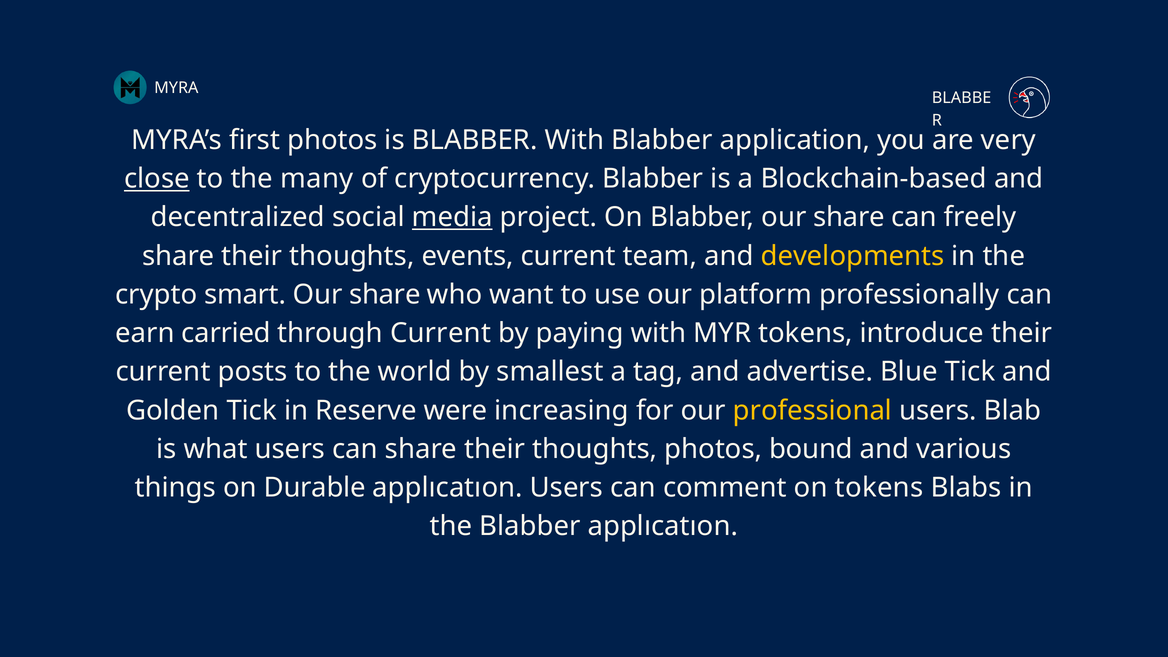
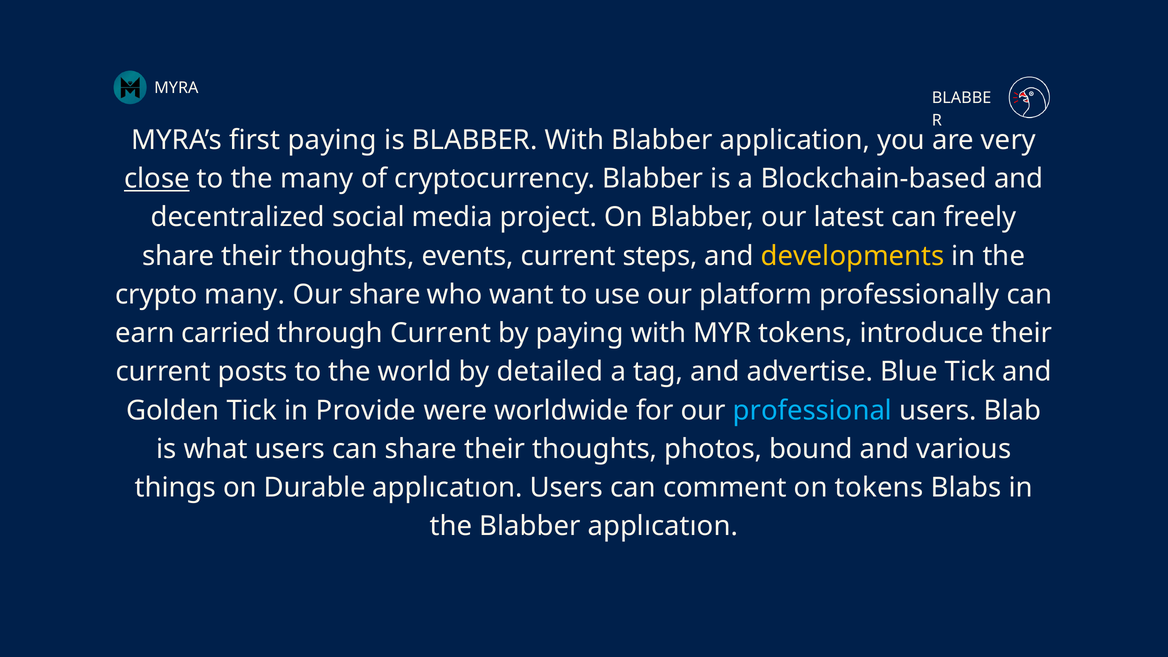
first photos: photos -> paying
media underline: present -> none
Blabber our share: share -> latest
team: team -> steps
crypto smart: smart -> many
smallest: smallest -> detailed
Reserve: Reserve -> Provide
increasing: increasing -> worldwide
professional colour: yellow -> light blue
